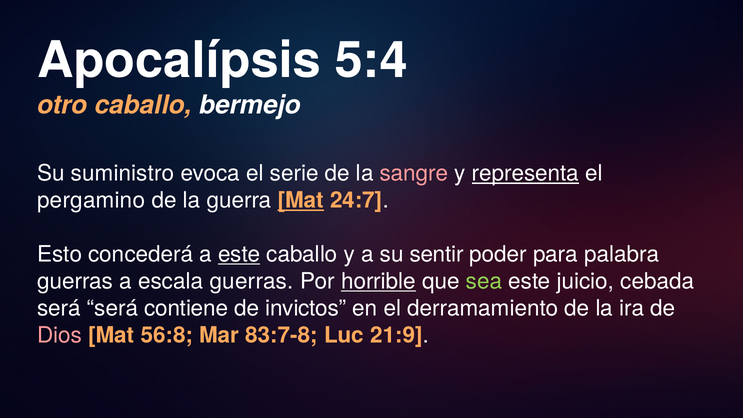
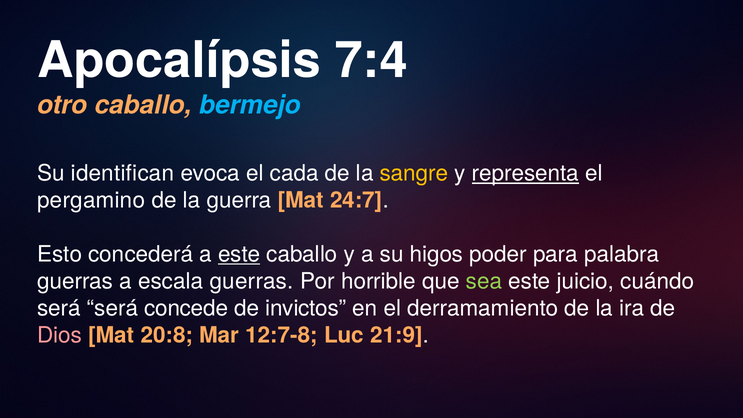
5:4: 5:4 -> 7:4
bermejo colour: white -> light blue
suministro: suministro -> identifican
serie: serie -> cada
sangre colour: pink -> yellow
Mat at (301, 200) underline: present -> none
sentir: sentir -> higos
horrible underline: present -> none
cebada: cebada -> cuándo
contiene: contiene -> concede
56:8: 56:8 -> 20:8
83:7-8: 83:7-8 -> 12:7-8
